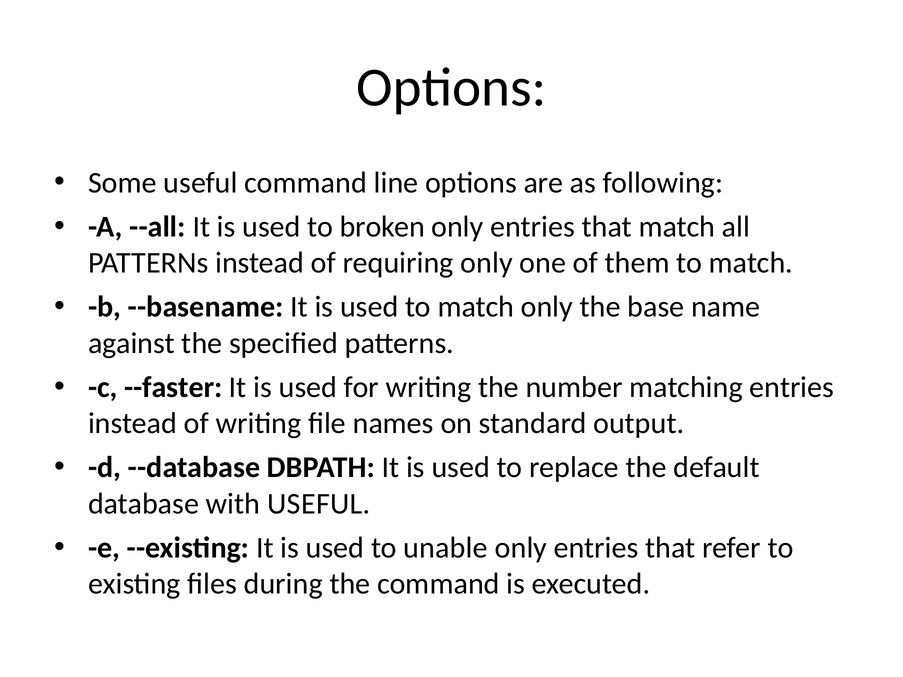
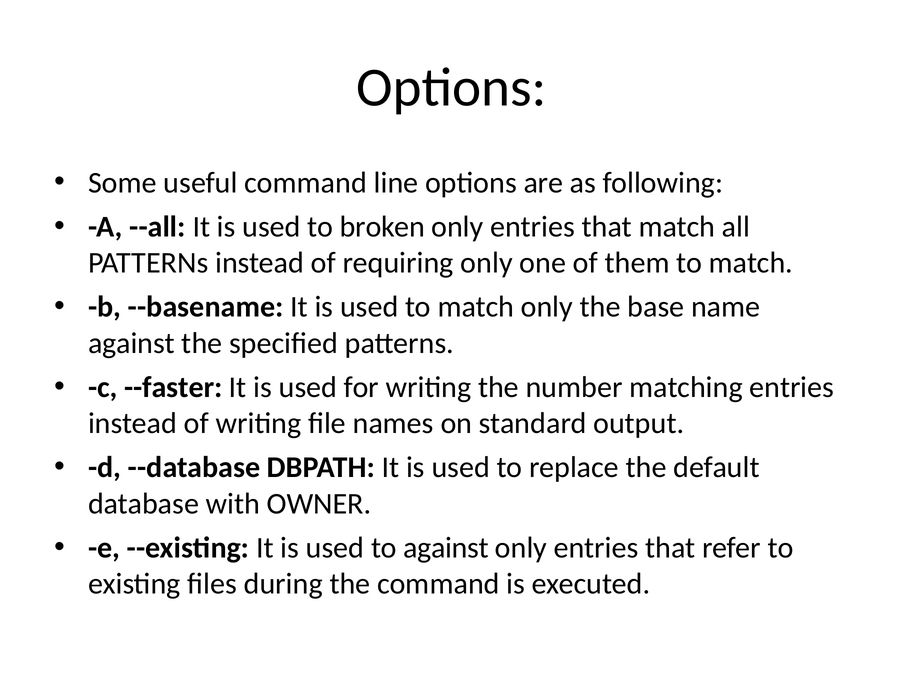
with USEFUL: USEFUL -> OWNER
to unable: unable -> against
